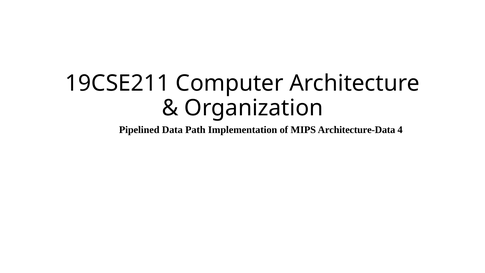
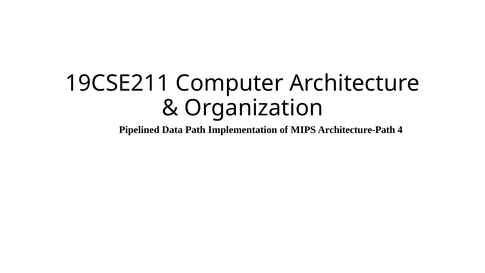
Architecture-Data: Architecture-Data -> Architecture-Path
